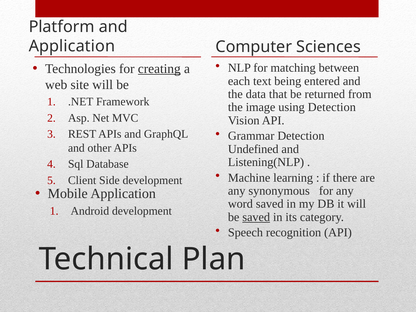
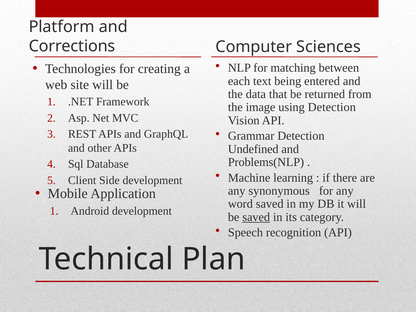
Application at (72, 46): Application -> Corrections
creating underline: present -> none
Listening(NLP: Listening(NLP -> Problems(NLP
